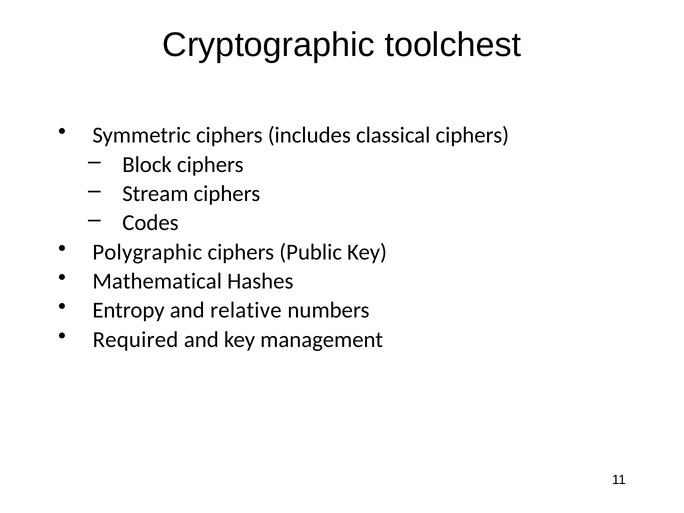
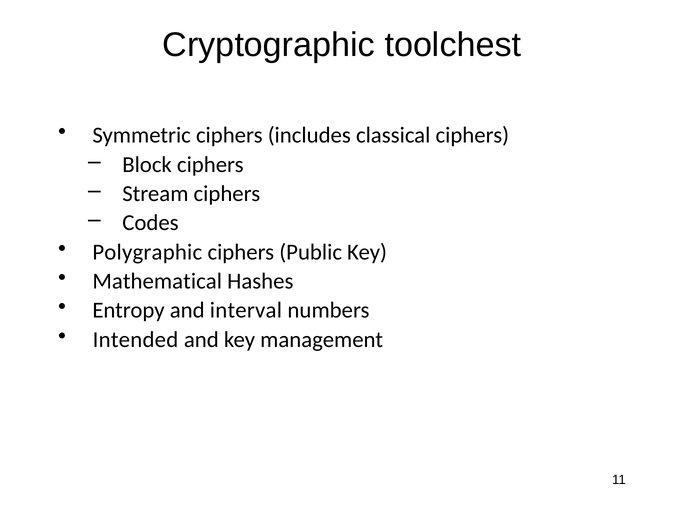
relative: relative -> interval
Required: Required -> Intended
